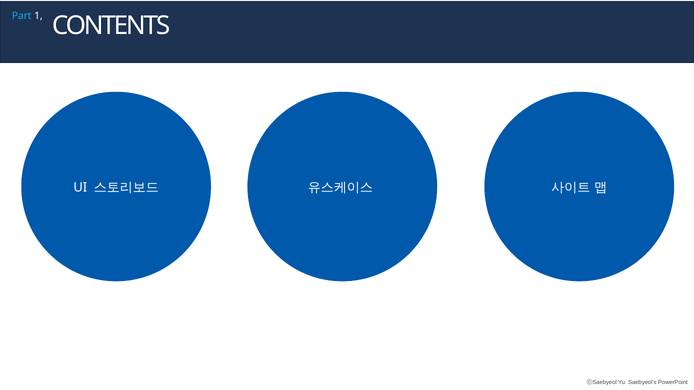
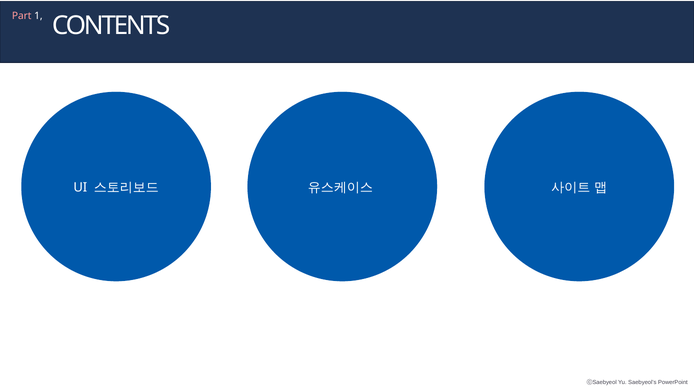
Part colour: light blue -> pink
